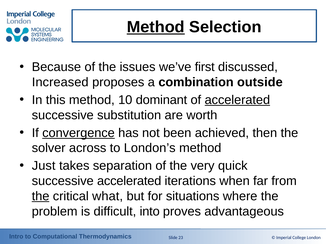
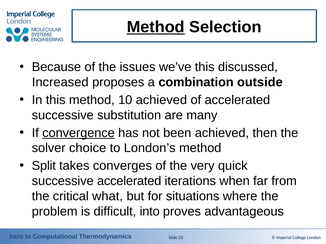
we’ve first: first -> this
10 dominant: dominant -> achieved
accelerated at (237, 100) underline: present -> none
worth: worth -> many
across: across -> choice
Just: Just -> Split
separation: separation -> converges
the at (41, 197) underline: present -> none
